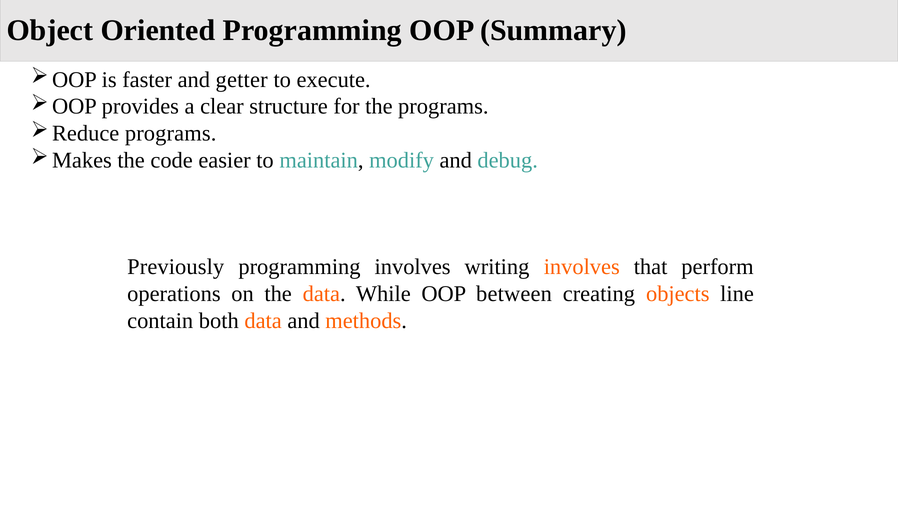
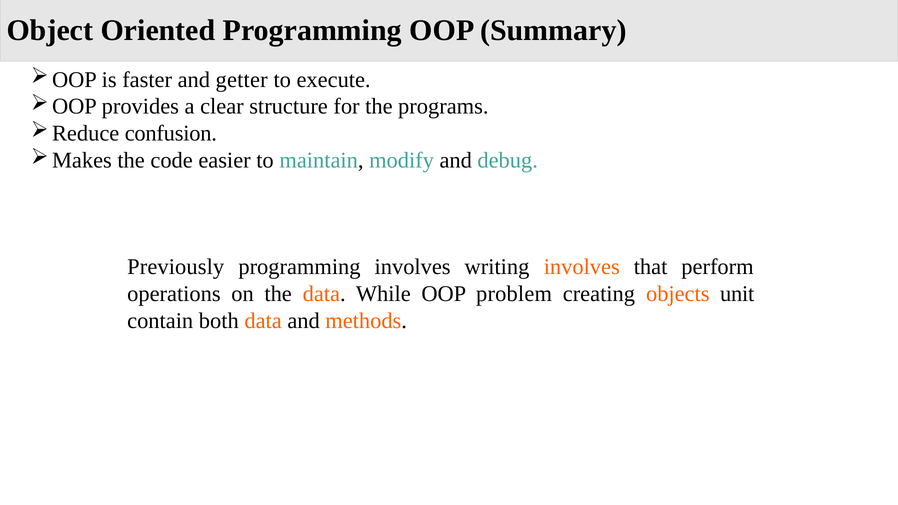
programs at (171, 133): programs -> confusion
between: between -> problem
line: line -> unit
